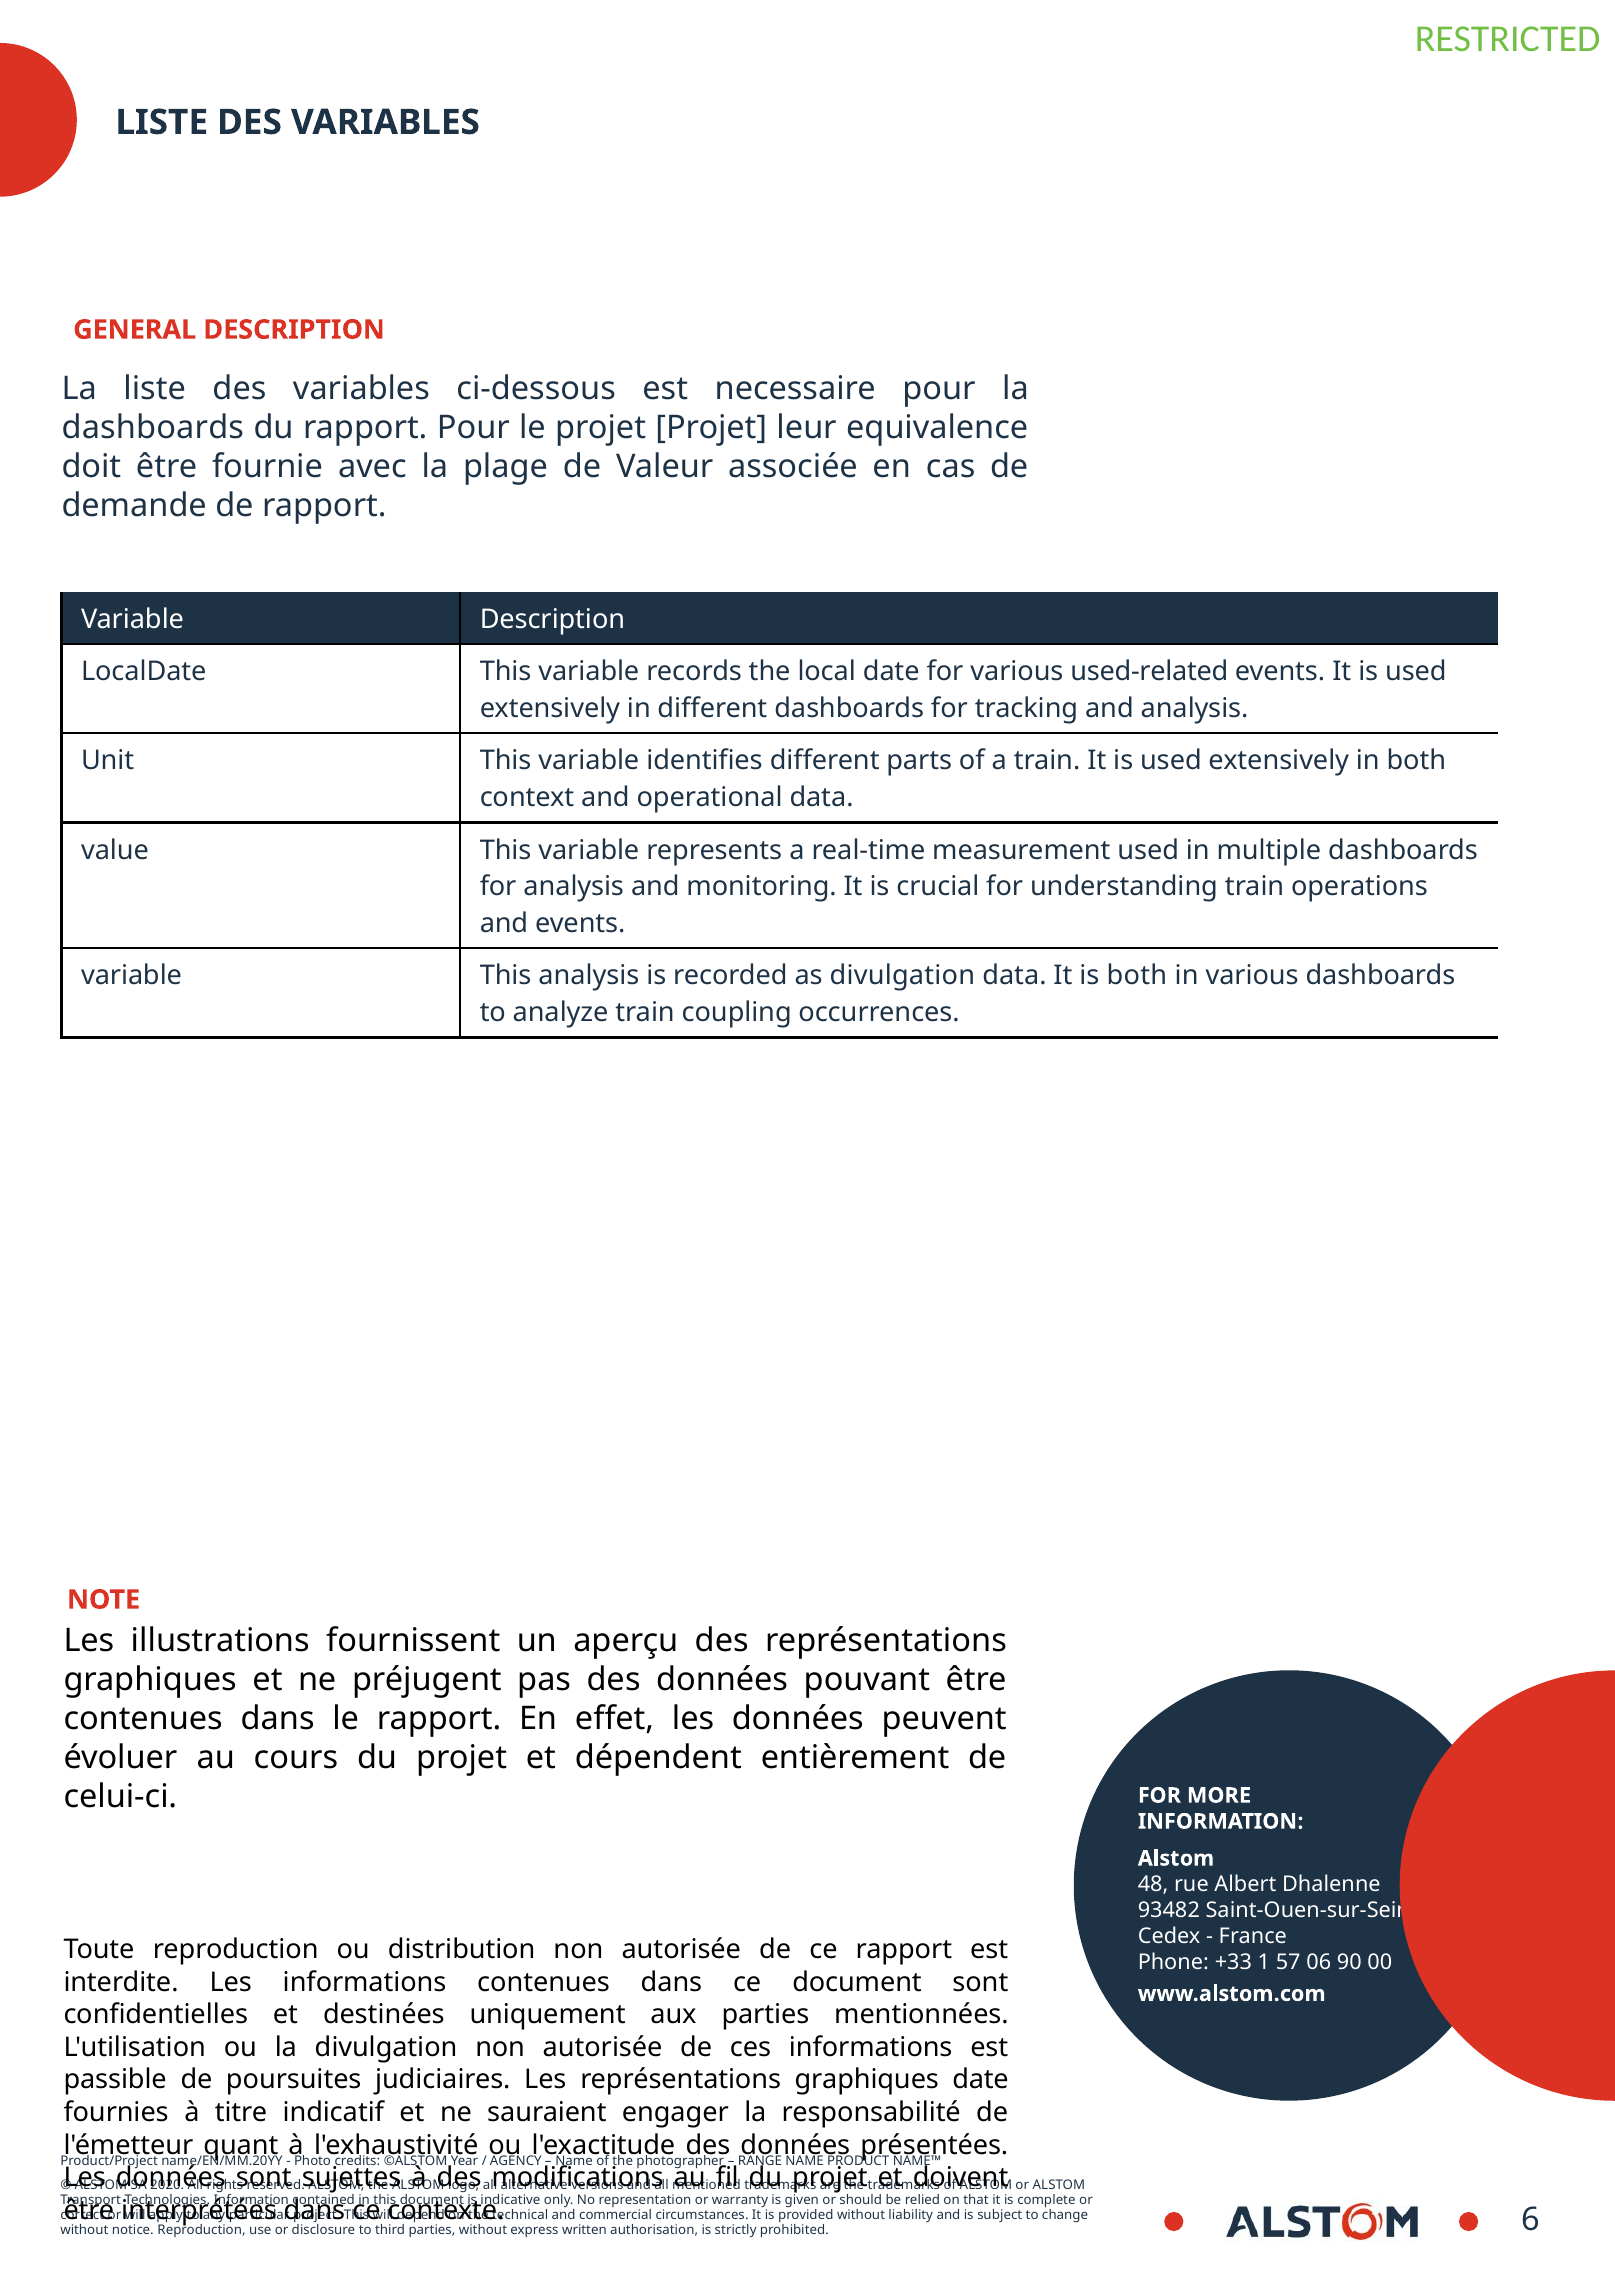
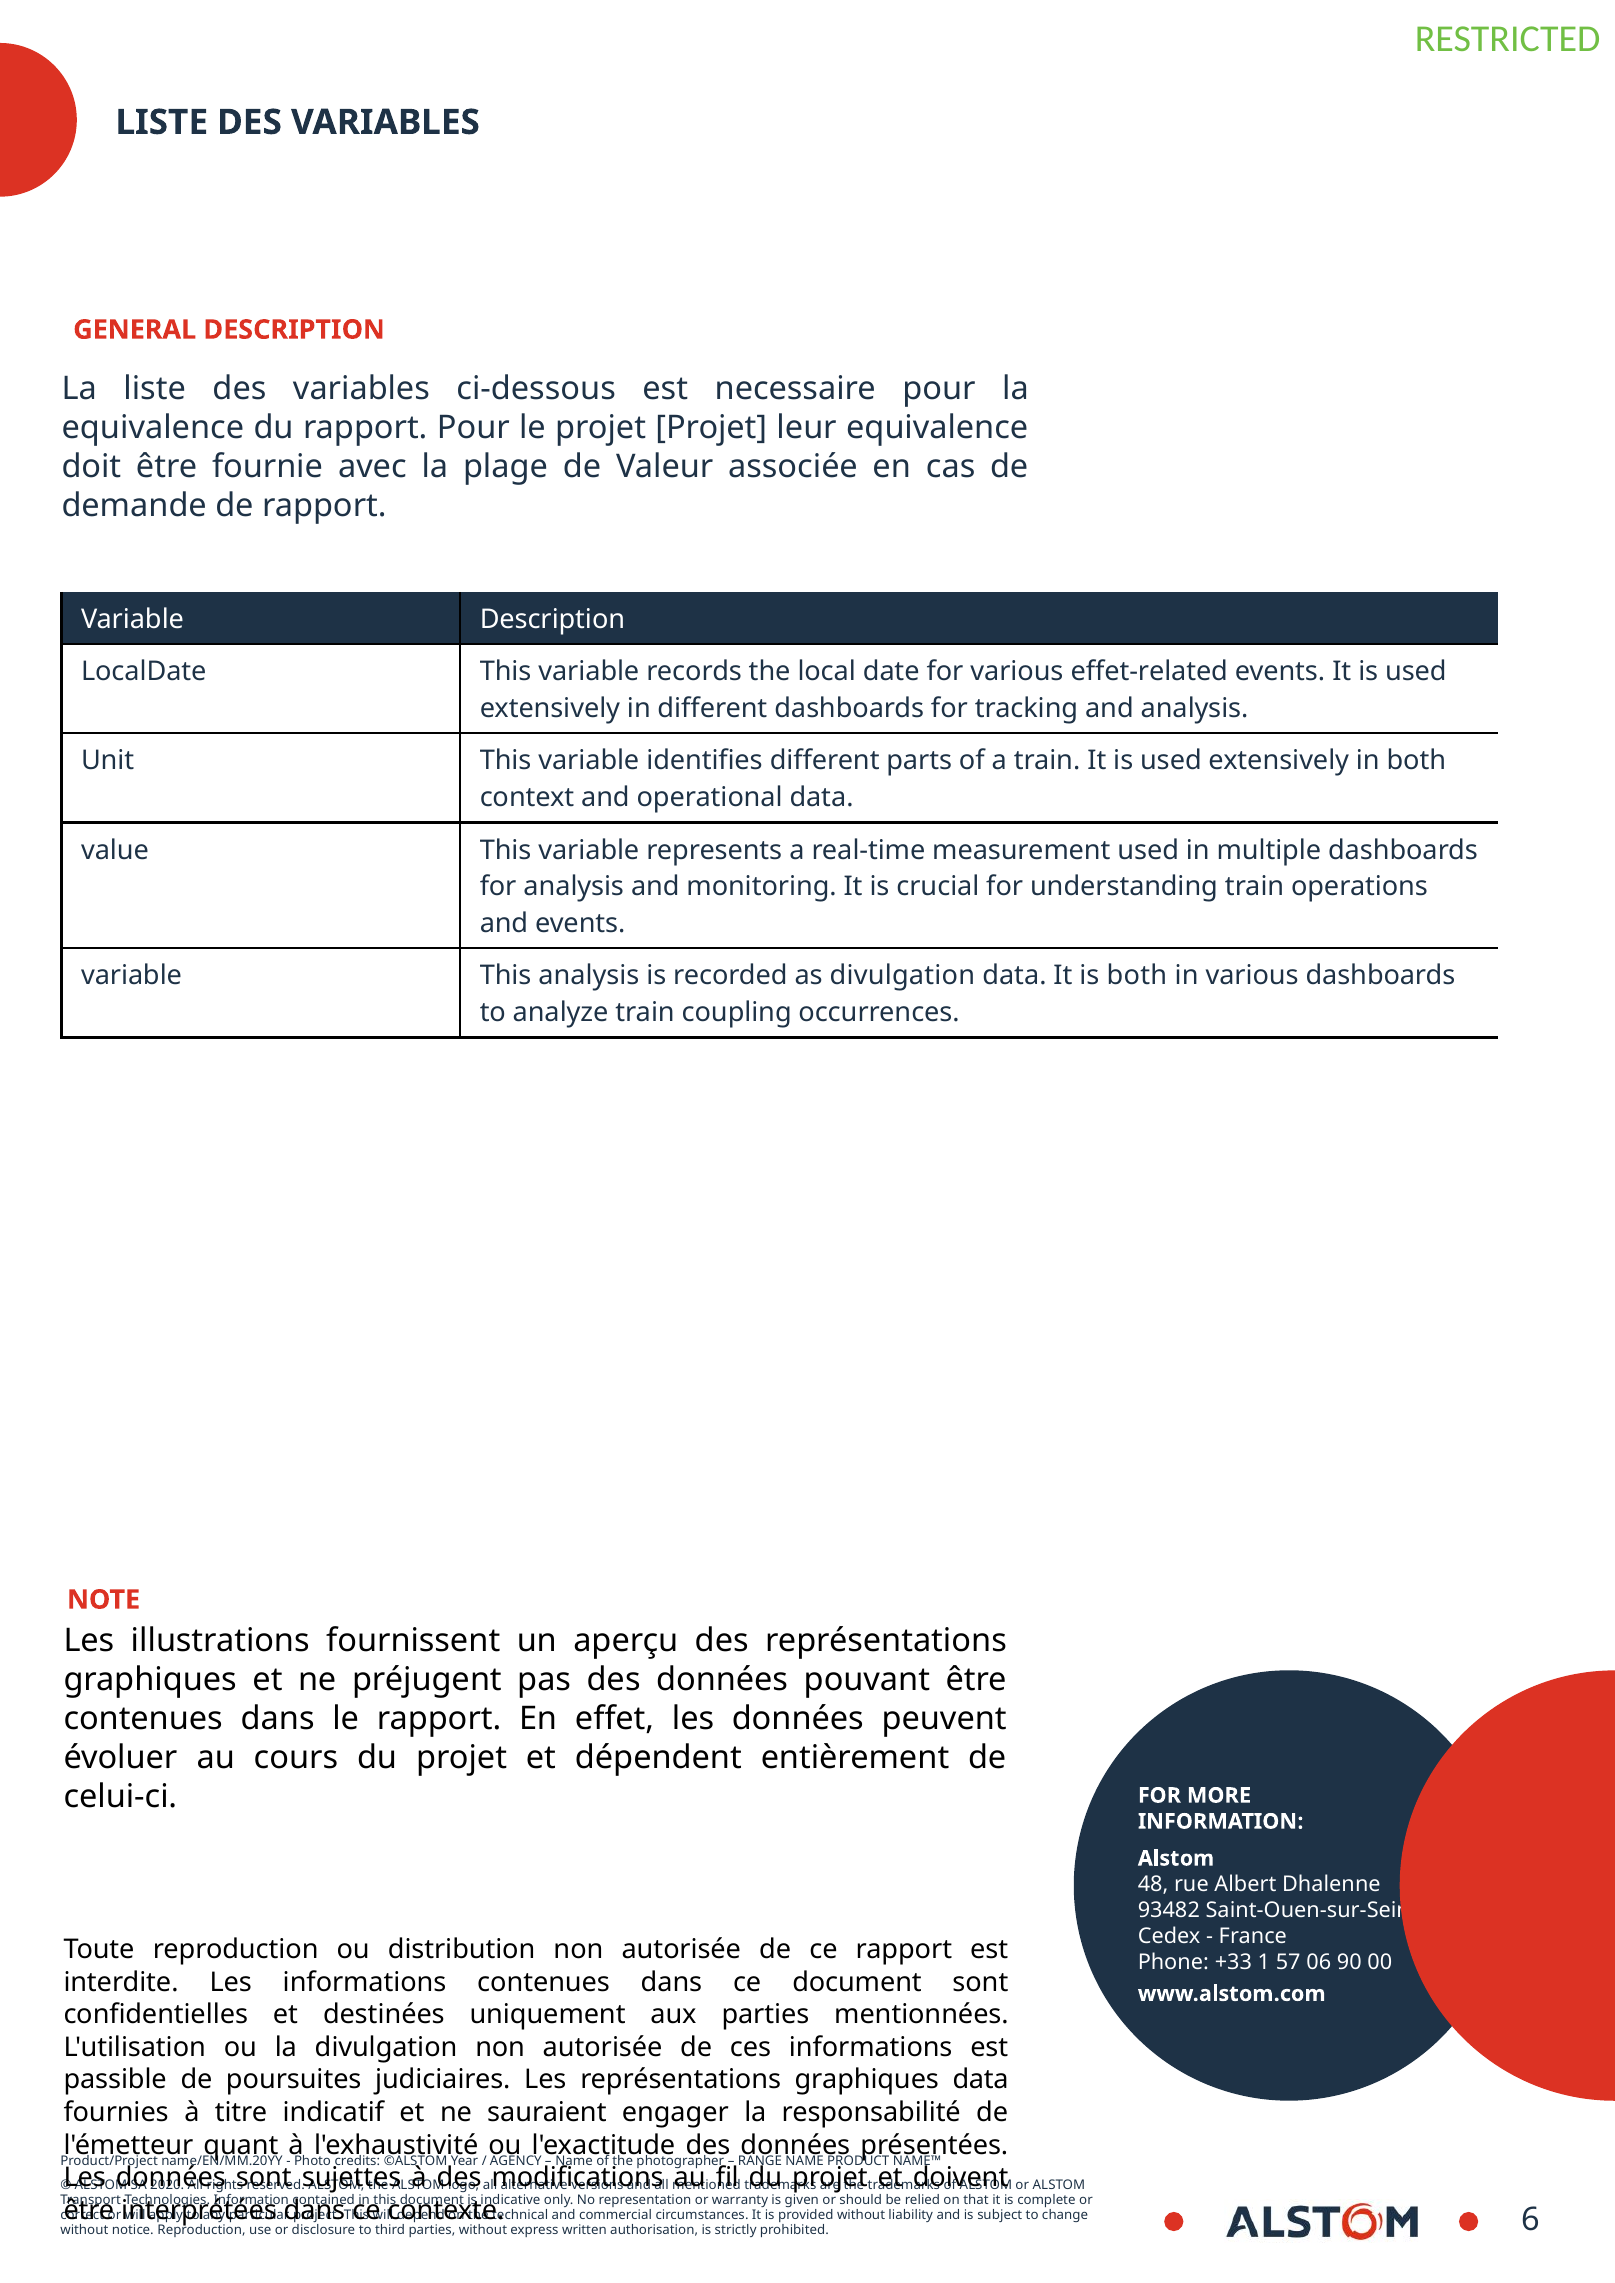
dashboards at (153, 428): dashboards -> equivalence
used-related: used-related -> effet-related
graphiques date: date -> data
